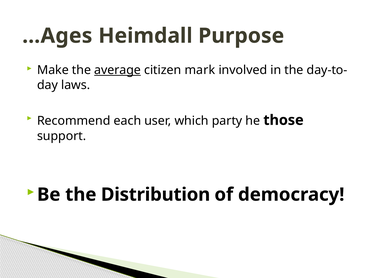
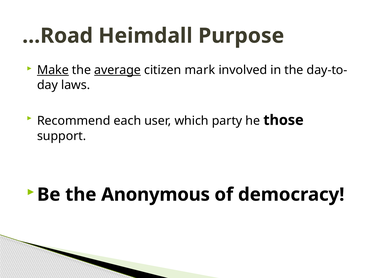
Ages: Ages -> Road
Make underline: none -> present
Distribution: Distribution -> Anonymous
